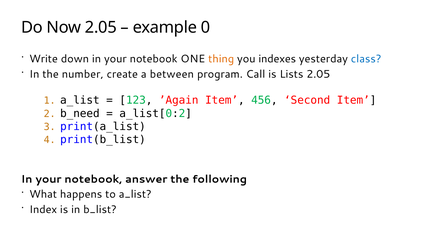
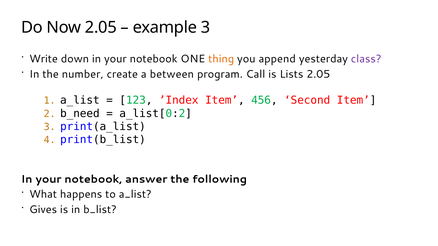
example 0: 0 -> 3
indexes: indexes -> append
class colour: blue -> purple
’Again: ’Again -> ’Index
Index: Index -> Gives
